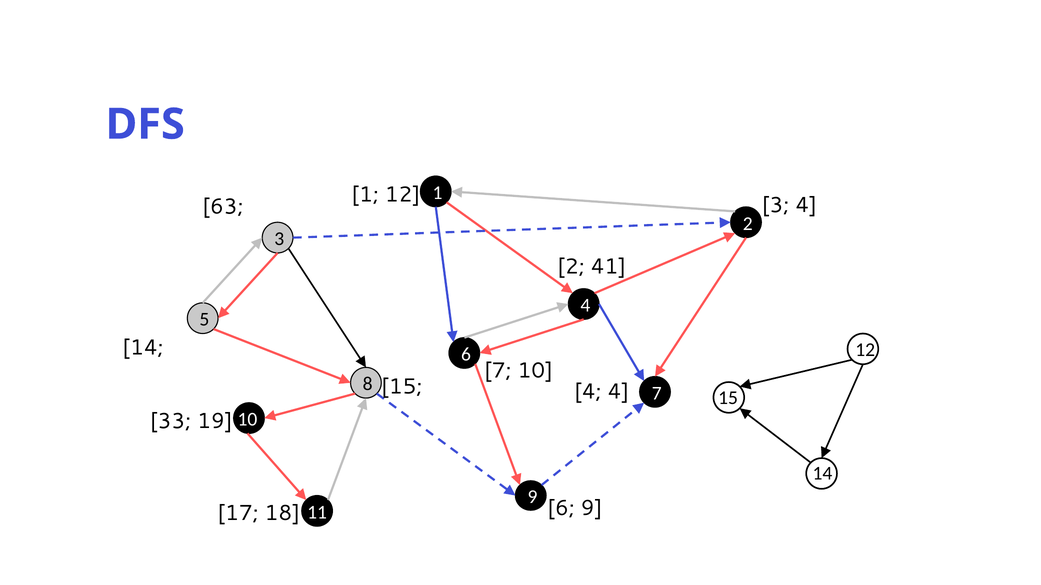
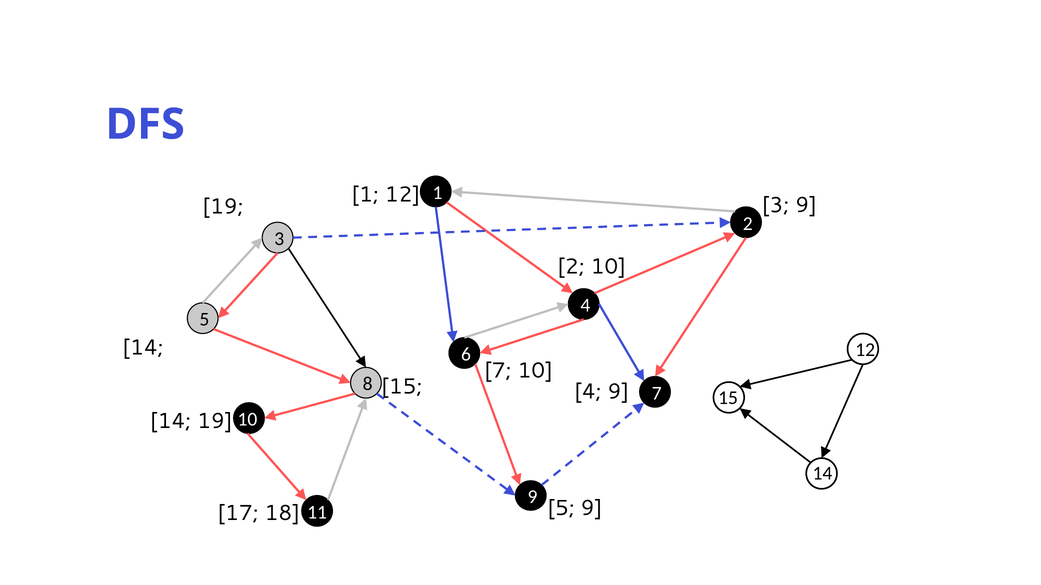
3 4: 4 -> 9
63 at (223, 207): 63 -> 19
2 41: 41 -> 10
4 at (618, 392): 4 -> 9
33 at (170, 422): 33 -> 14
6 at (561, 509): 6 -> 5
